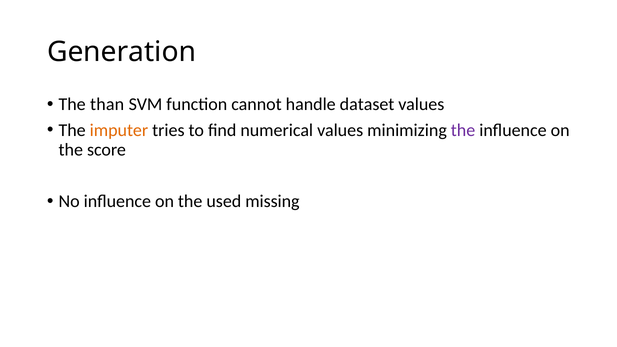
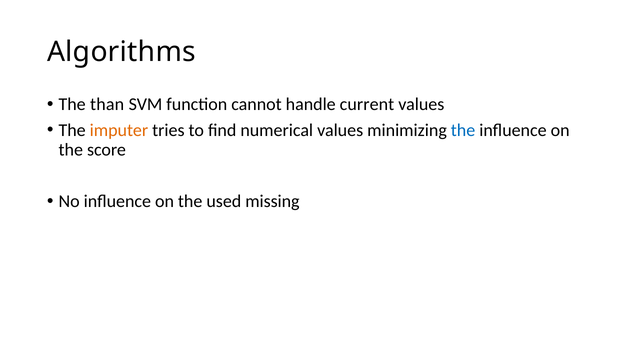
Generation: Generation -> Algorithms
dataset: dataset -> current
the at (463, 130) colour: purple -> blue
